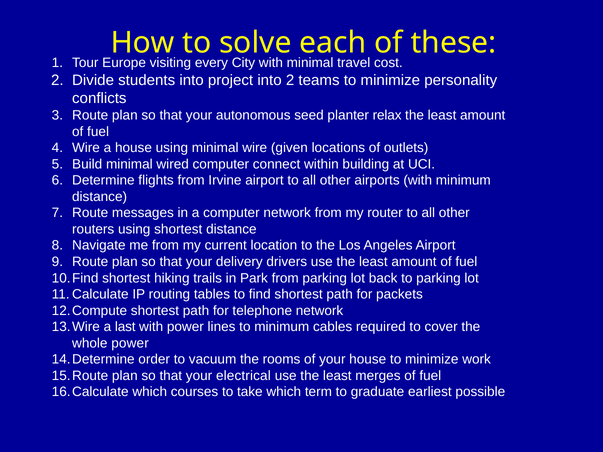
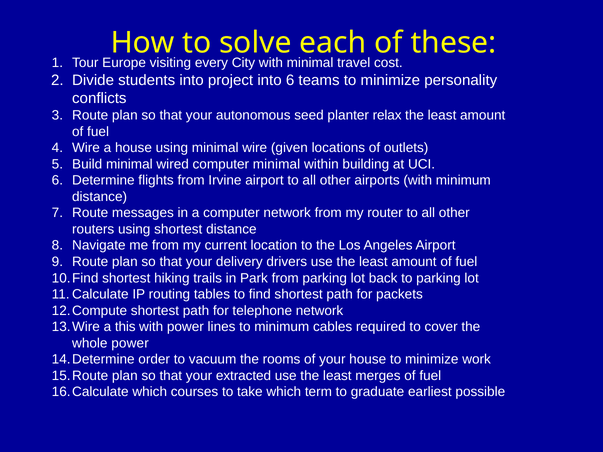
into 2: 2 -> 6
computer connect: connect -> minimal
last: last -> this
electrical: electrical -> extracted
